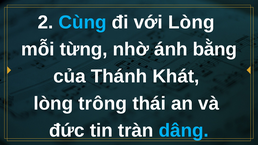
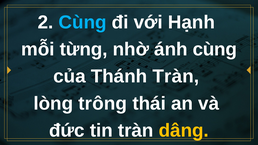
với Lòng: Lòng -> Hạnh
ánh bằng: bằng -> cùng
Thánh Khát: Khát -> Tràn
dâng colour: light blue -> yellow
